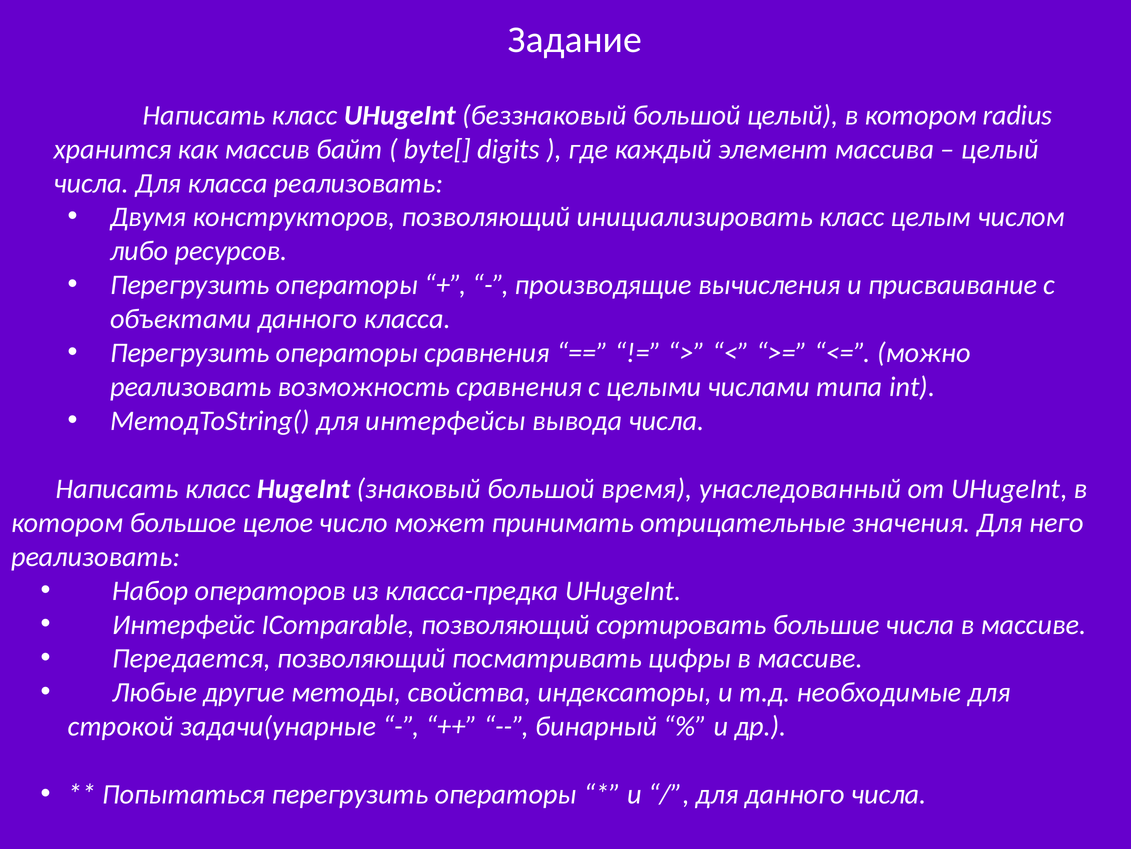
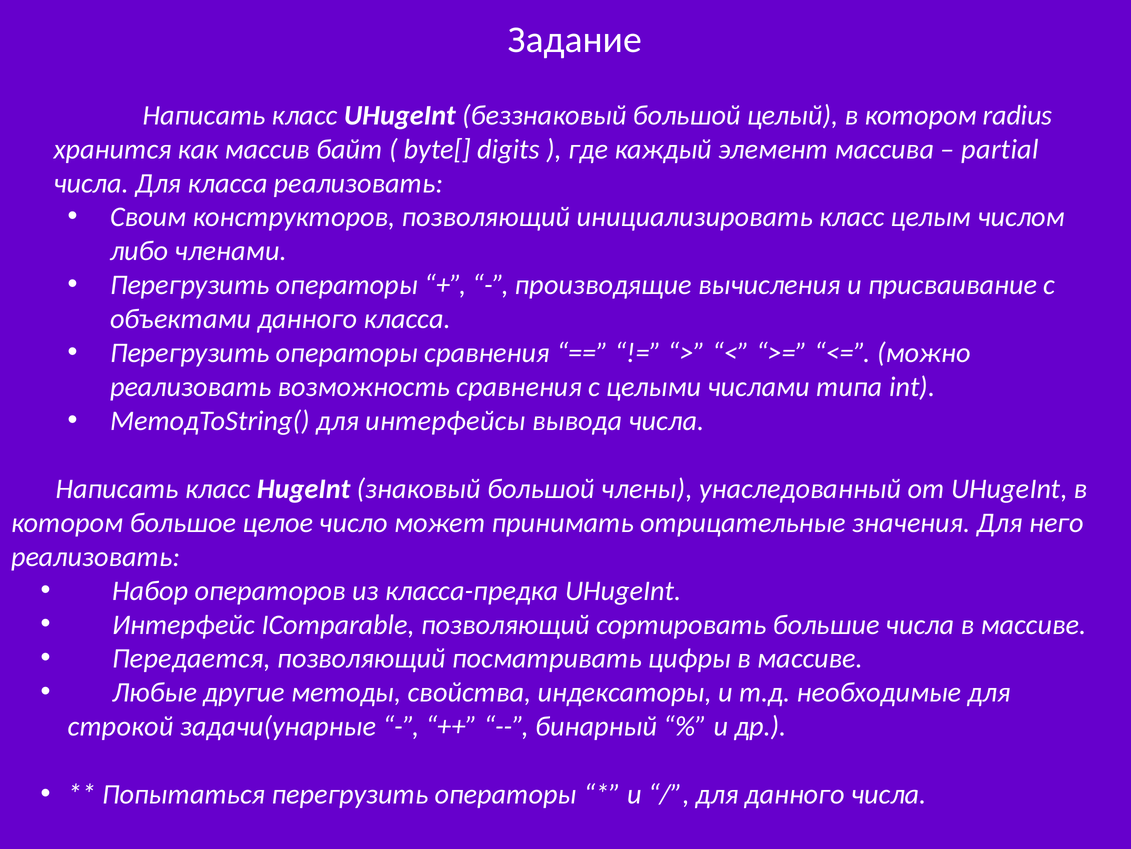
целый at (1000, 149): целый -> partial
Двумя: Двумя -> Своим
ресурсов: ресурсов -> членами
время: время -> члены
